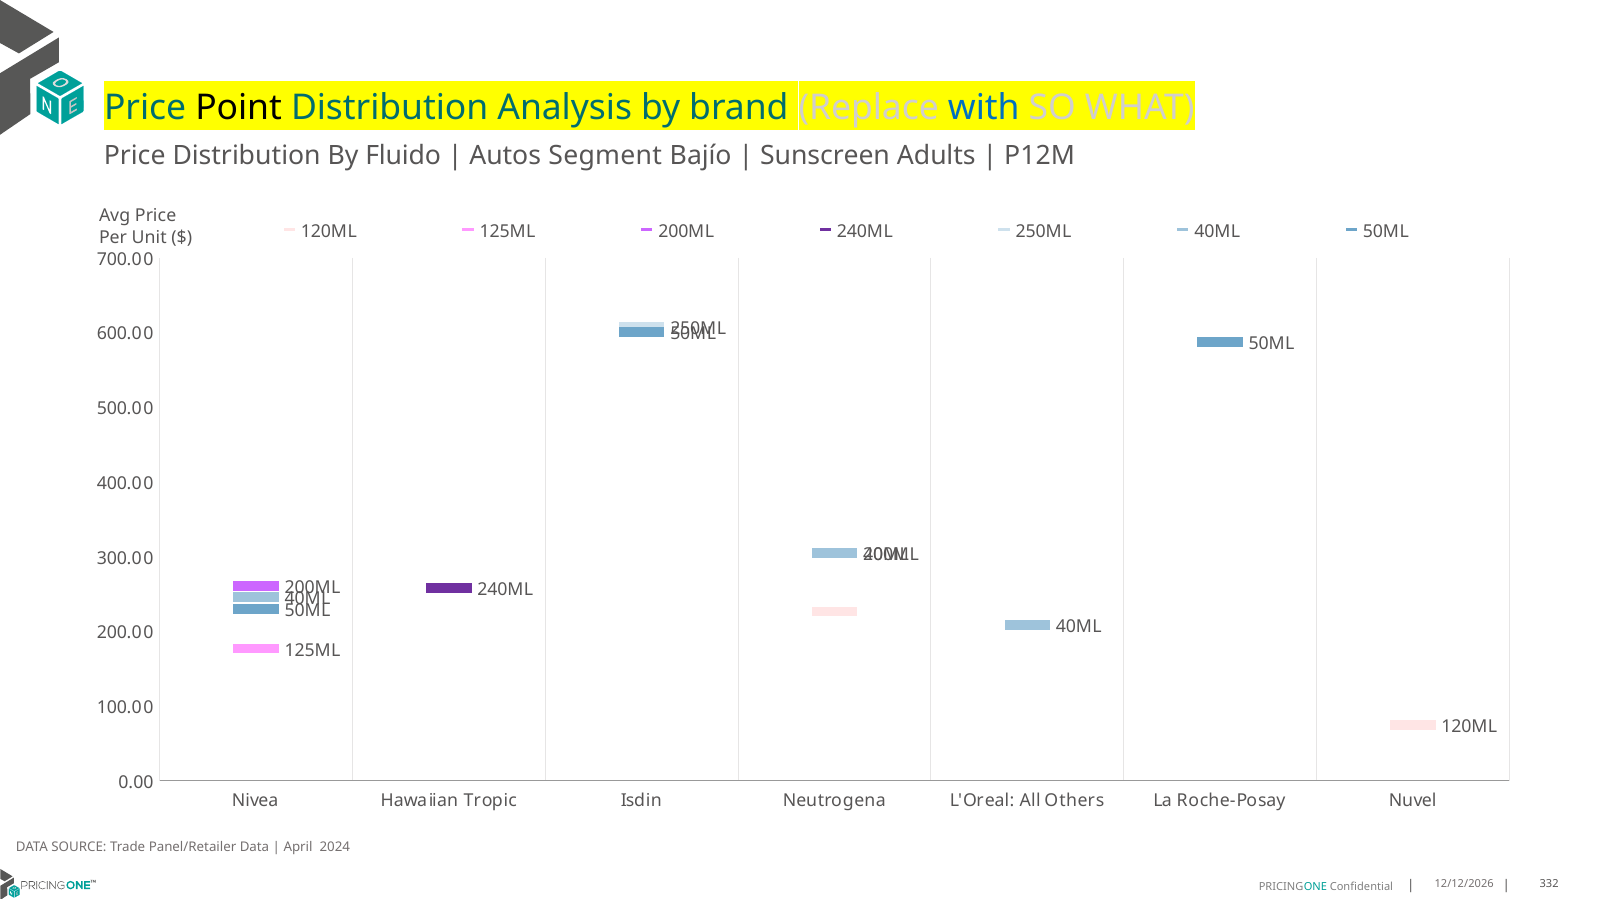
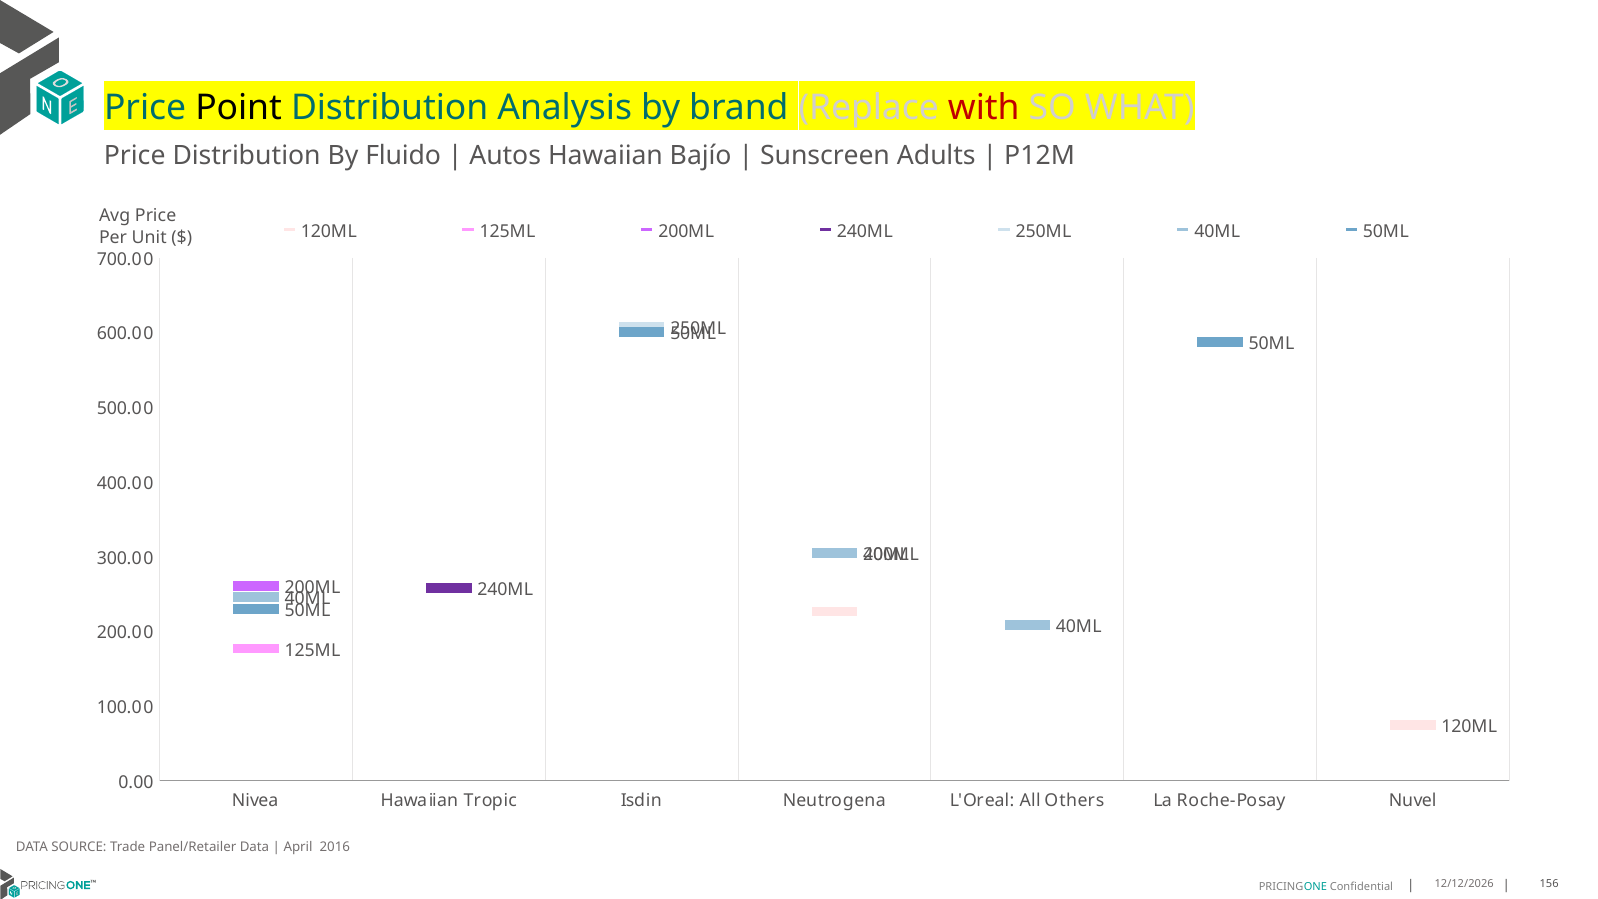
with colour: blue -> red
Autos Segment: Segment -> Hawaiian
2024: 2024 -> 2016
332: 332 -> 156
